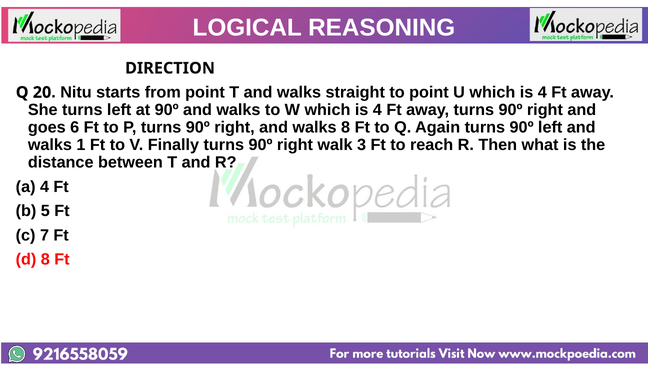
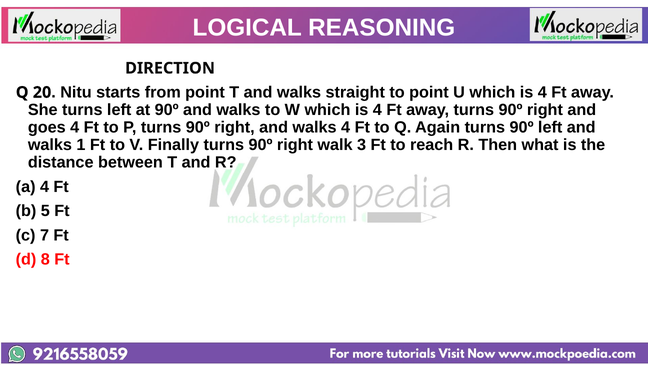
goes 6: 6 -> 4
walks 8: 8 -> 4
